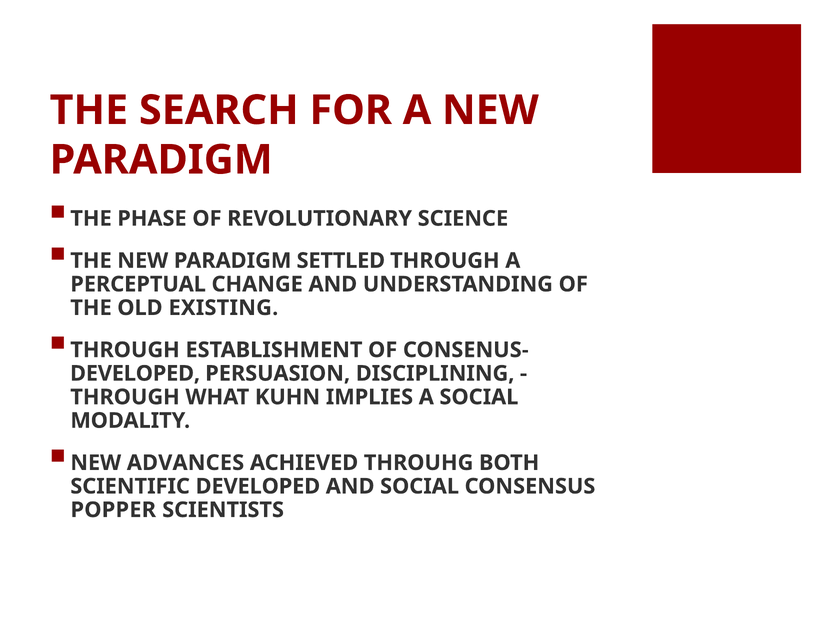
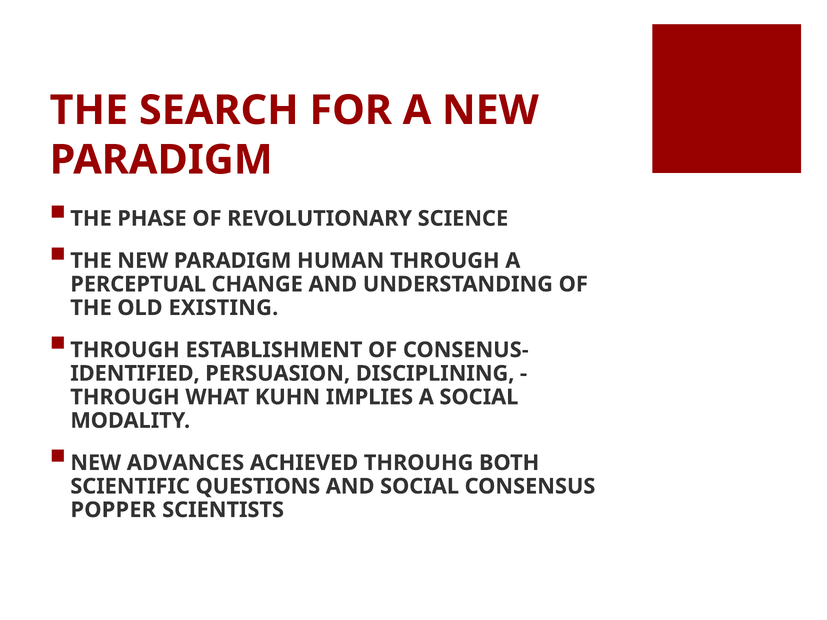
SETTLED: SETTLED -> HUMAN
DEVELOPED at (135, 374): DEVELOPED -> IDENTIFIED
SCIENTIFIC DEVELOPED: DEVELOPED -> QUESTIONS
